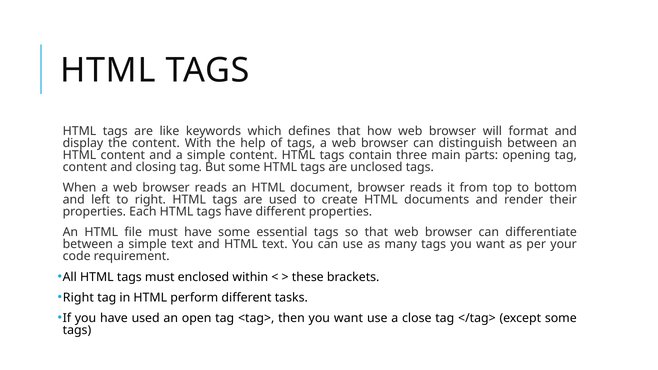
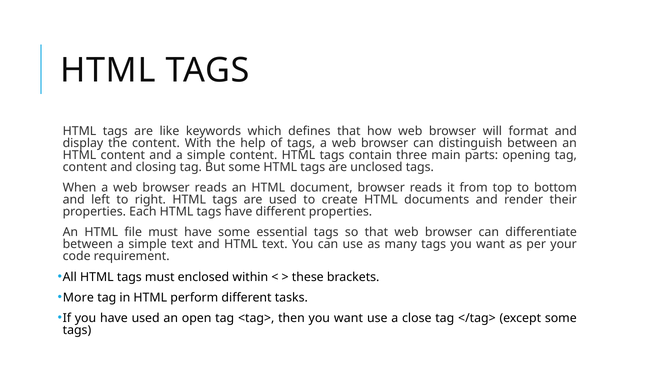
Right at (78, 298): Right -> More
